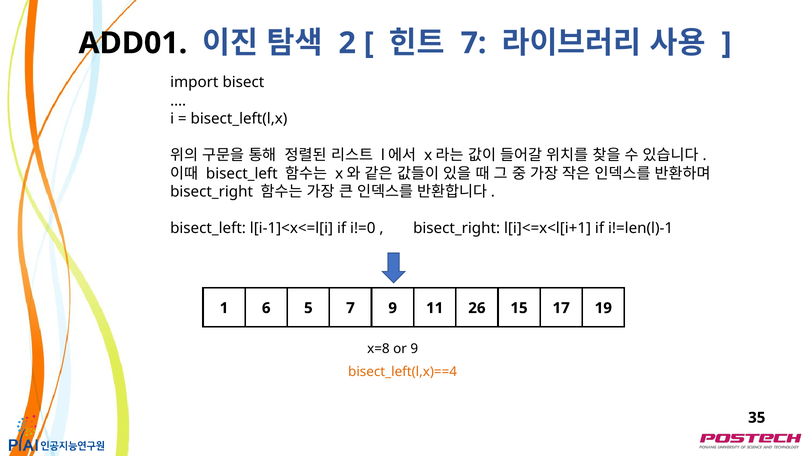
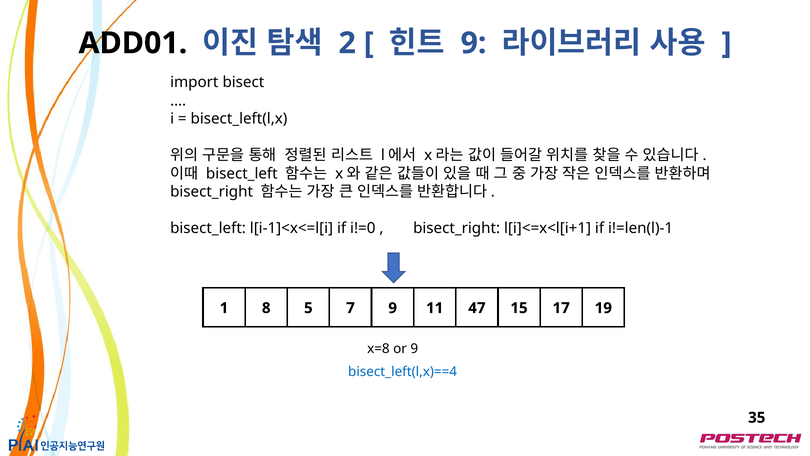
7 at (474, 43): 7 -> 9
6: 6 -> 8
26: 26 -> 47
bisect_left(l,x)==4 colour: orange -> blue
